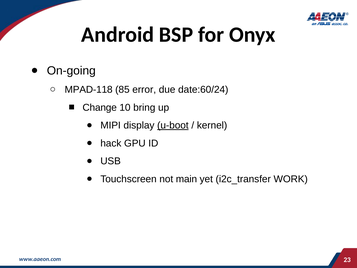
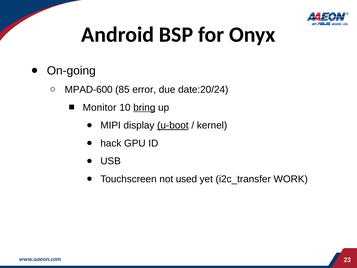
MPAD-118: MPAD-118 -> MPAD-600
date:60/24: date:60/24 -> date:20/24
Change: Change -> Monitor
bring underline: none -> present
main: main -> used
